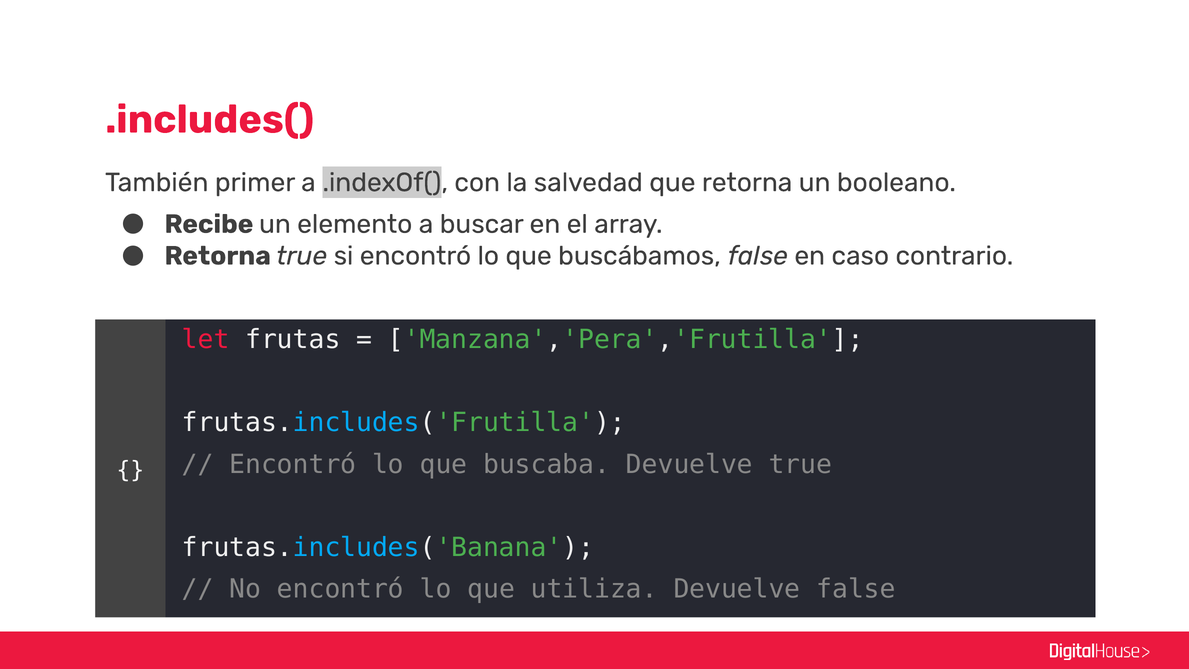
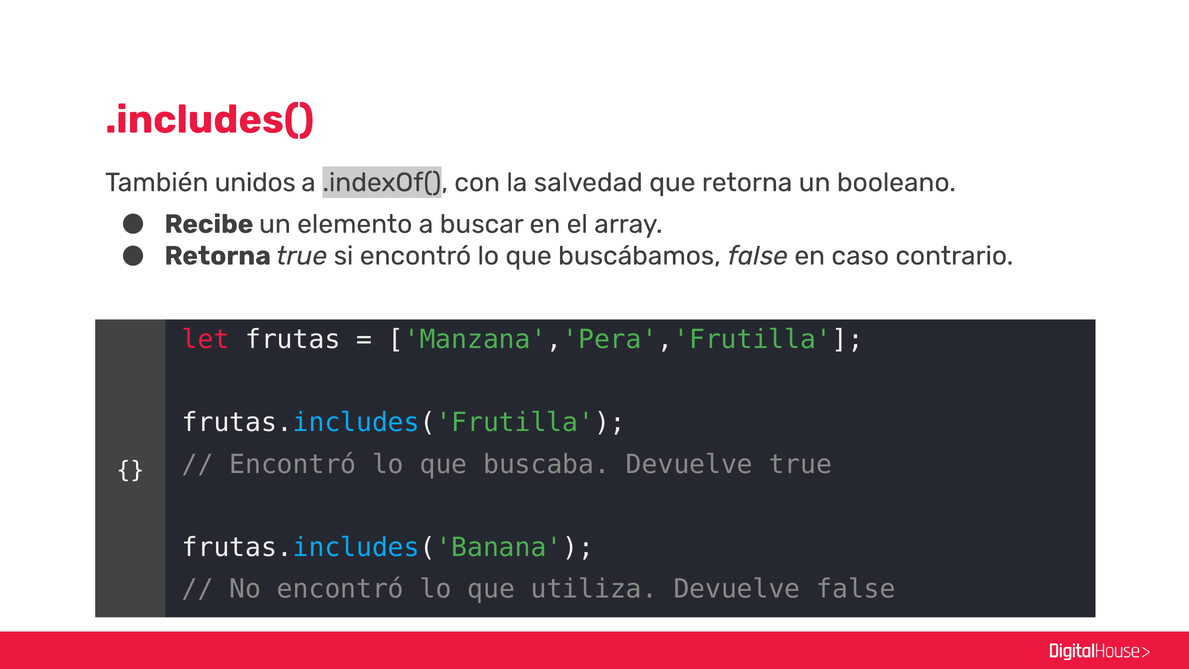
primer: primer -> unidos
